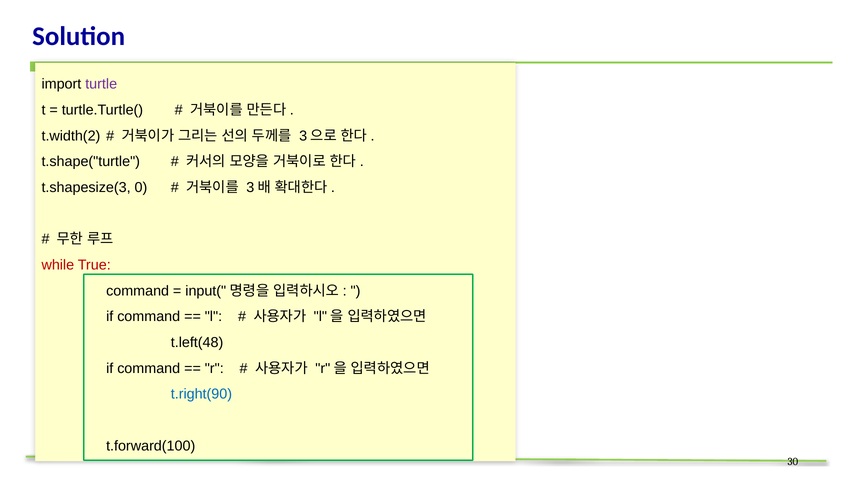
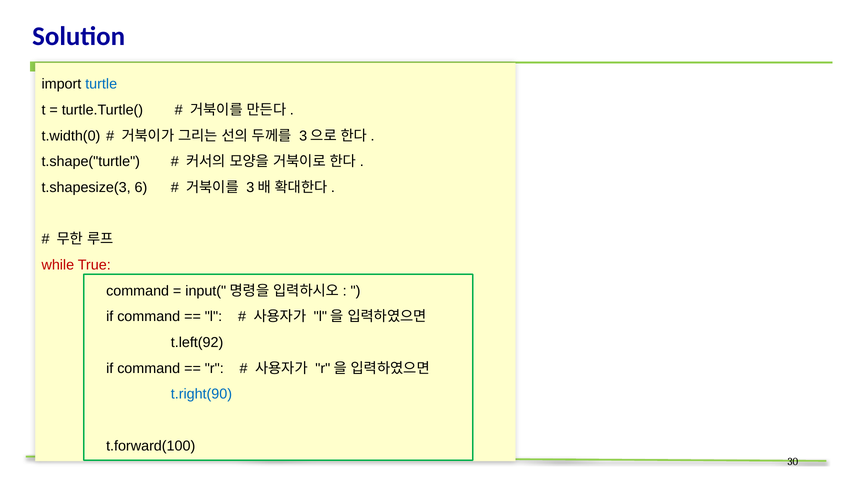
turtle colour: purple -> blue
t.width(2: t.width(2 -> t.width(0
0: 0 -> 6
t.left(48: t.left(48 -> t.left(92
